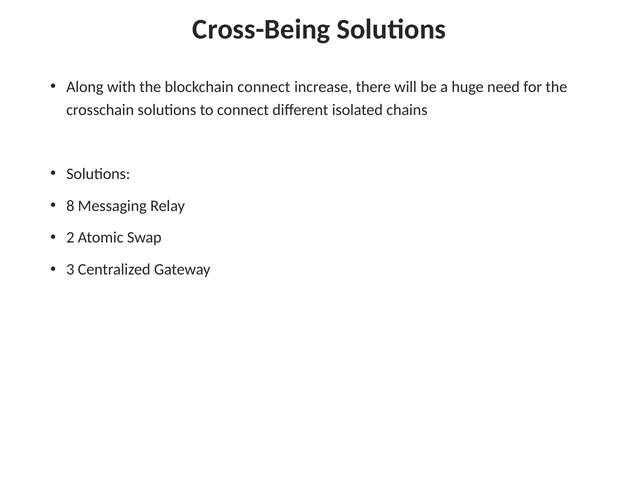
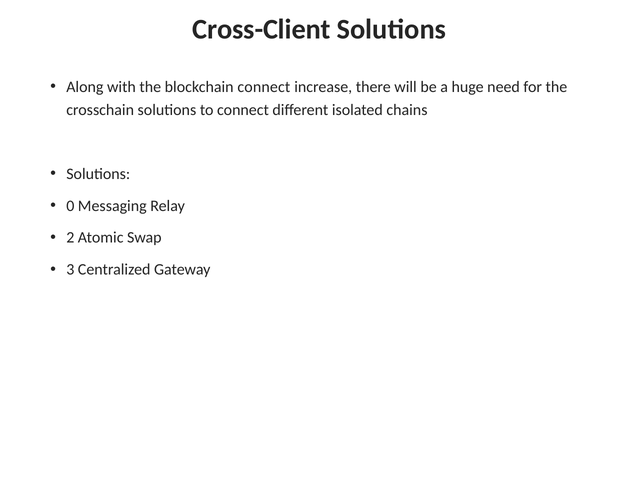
Cross-Being: Cross-Being -> Cross-Client
8: 8 -> 0
